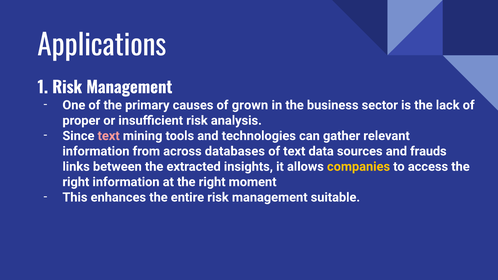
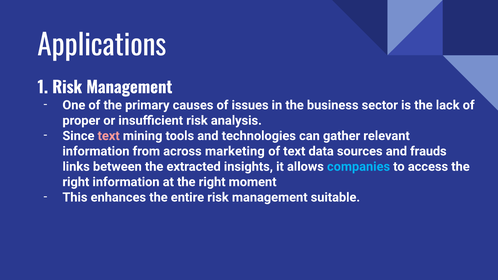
grown: grown -> issues
databases: databases -> marketing
companies colour: yellow -> light blue
